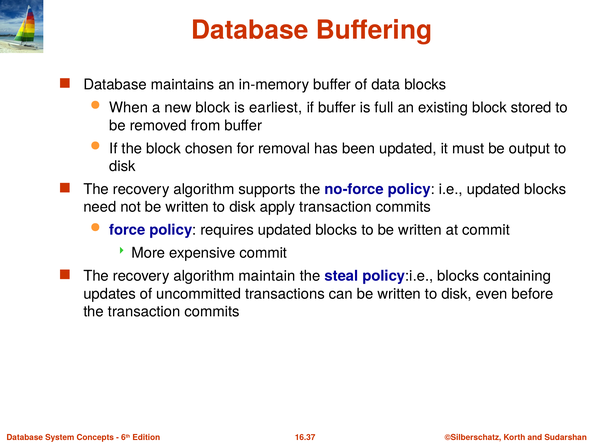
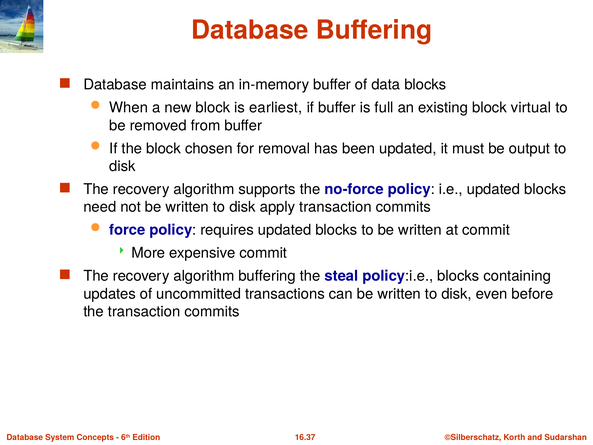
stored: stored -> virtual
algorithm maintain: maintain -> buffering
